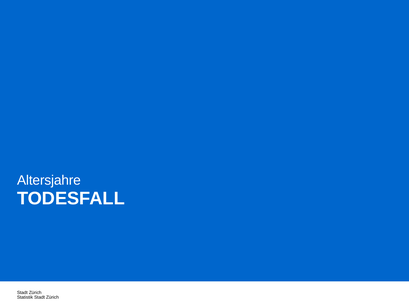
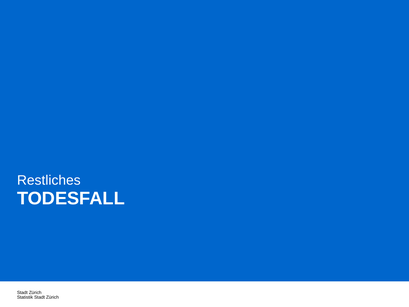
Altersjahre: Altersjahre -> Restliches
